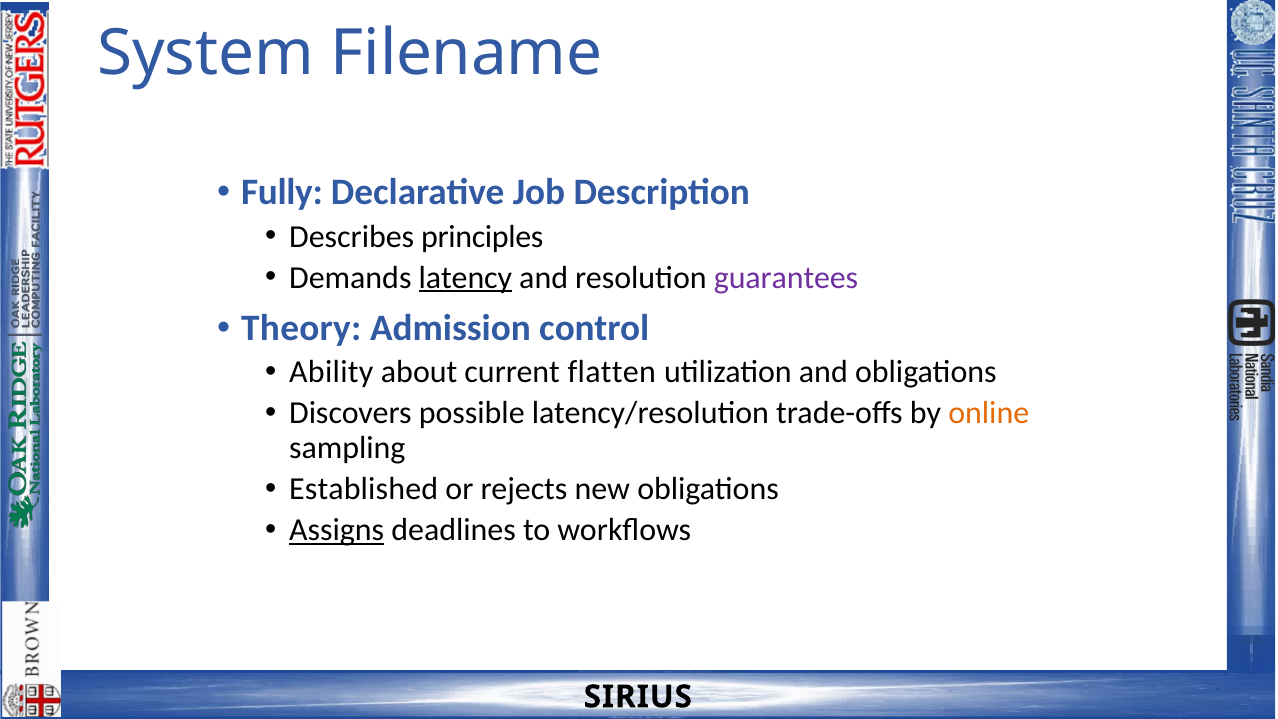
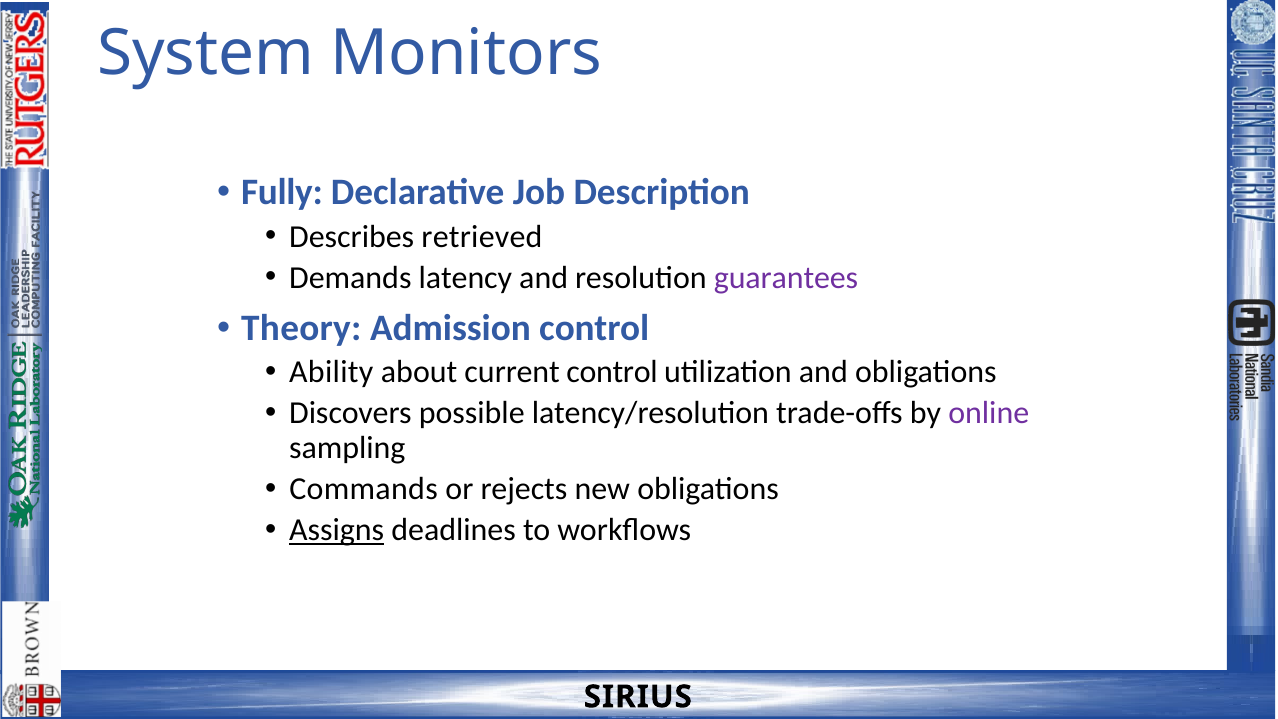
Filename: Filename -> Monitors
principles: principles -> retrieved
latency underline: present -> none
current flatten: flatten -> control
online colour: orange -> purple
Established: Established -> Commands
